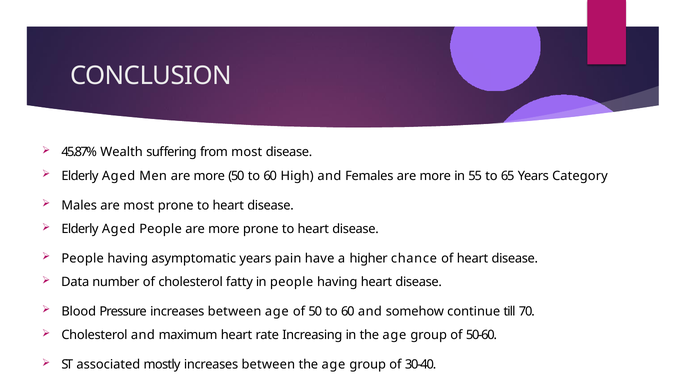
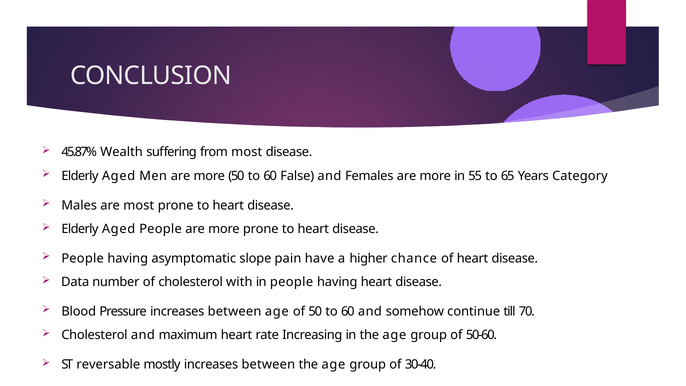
High: High -> False
asymptomatic years: years -> slope
fatty: fatty -> with
associated: associated -> reversable
